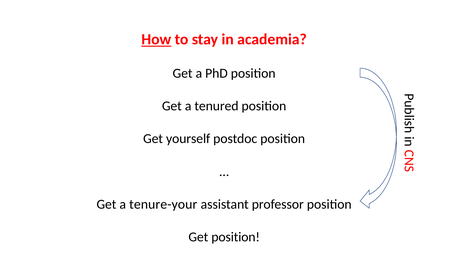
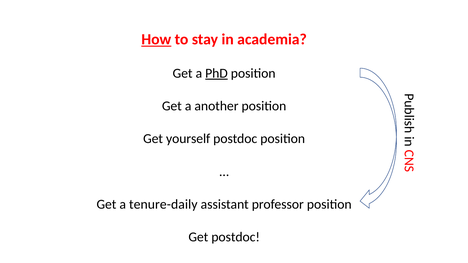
PhD underline: none -> present
tenured: tenured -> another
tenure-your: tenure-your -> tenure-daily
Get position: position -> postdoc
